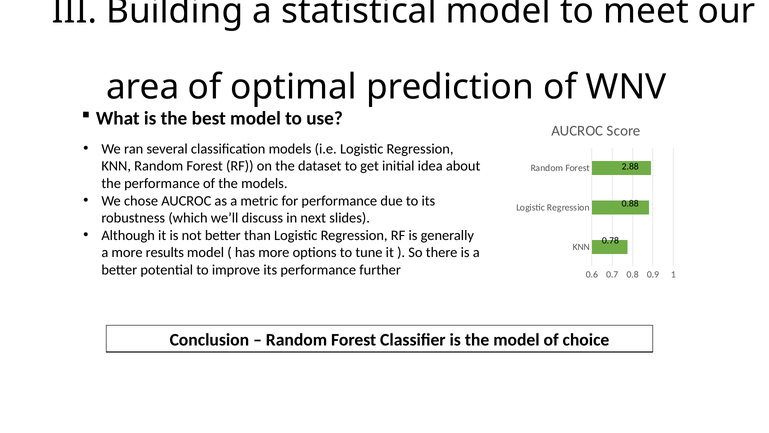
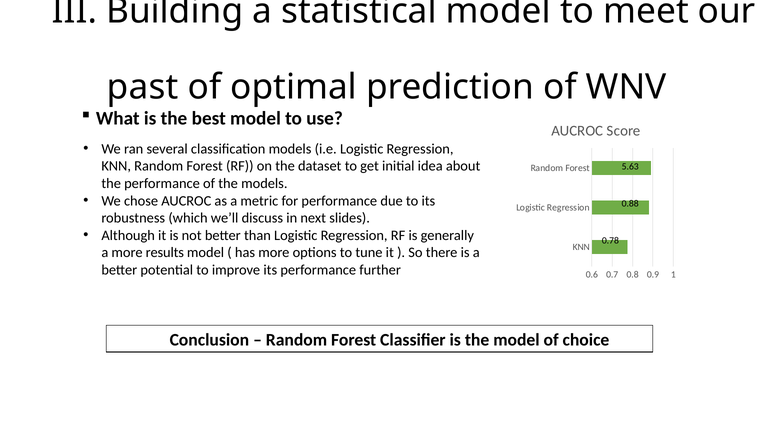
area: area -> past
2.88: 2.88 -> 5.63
